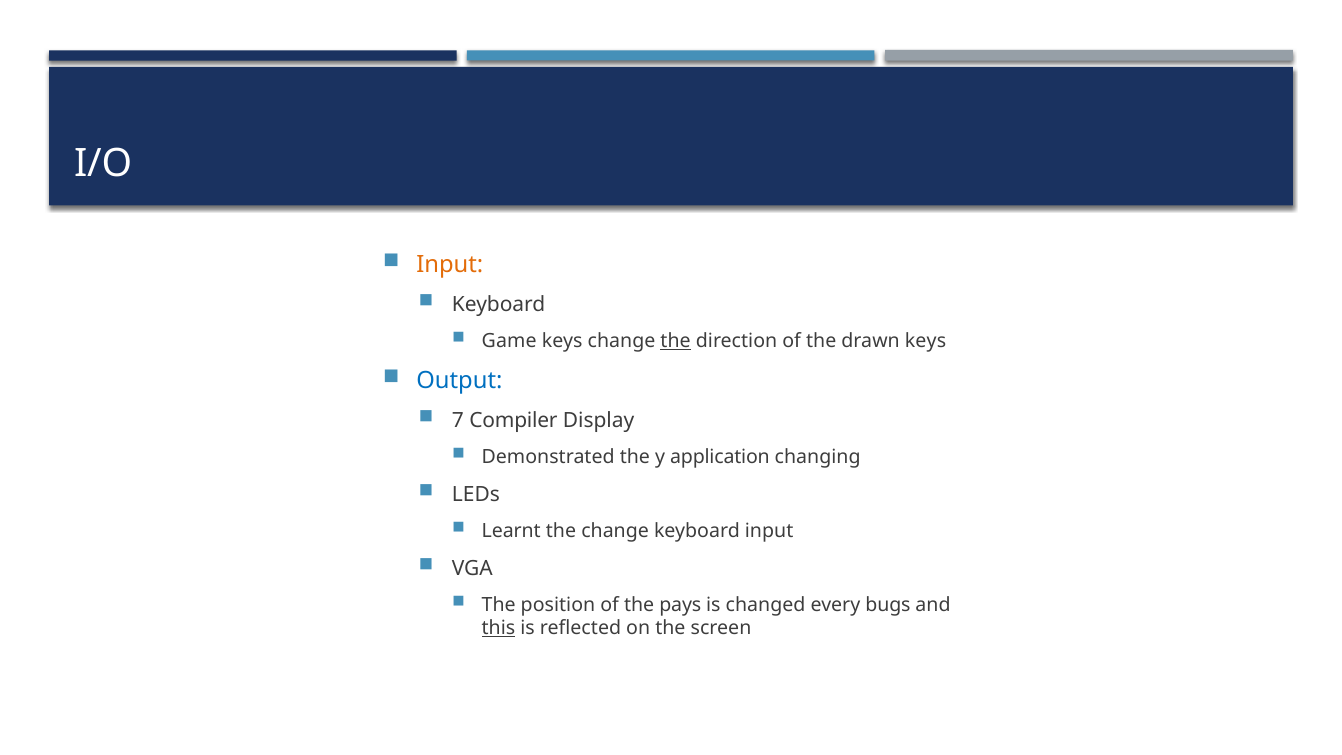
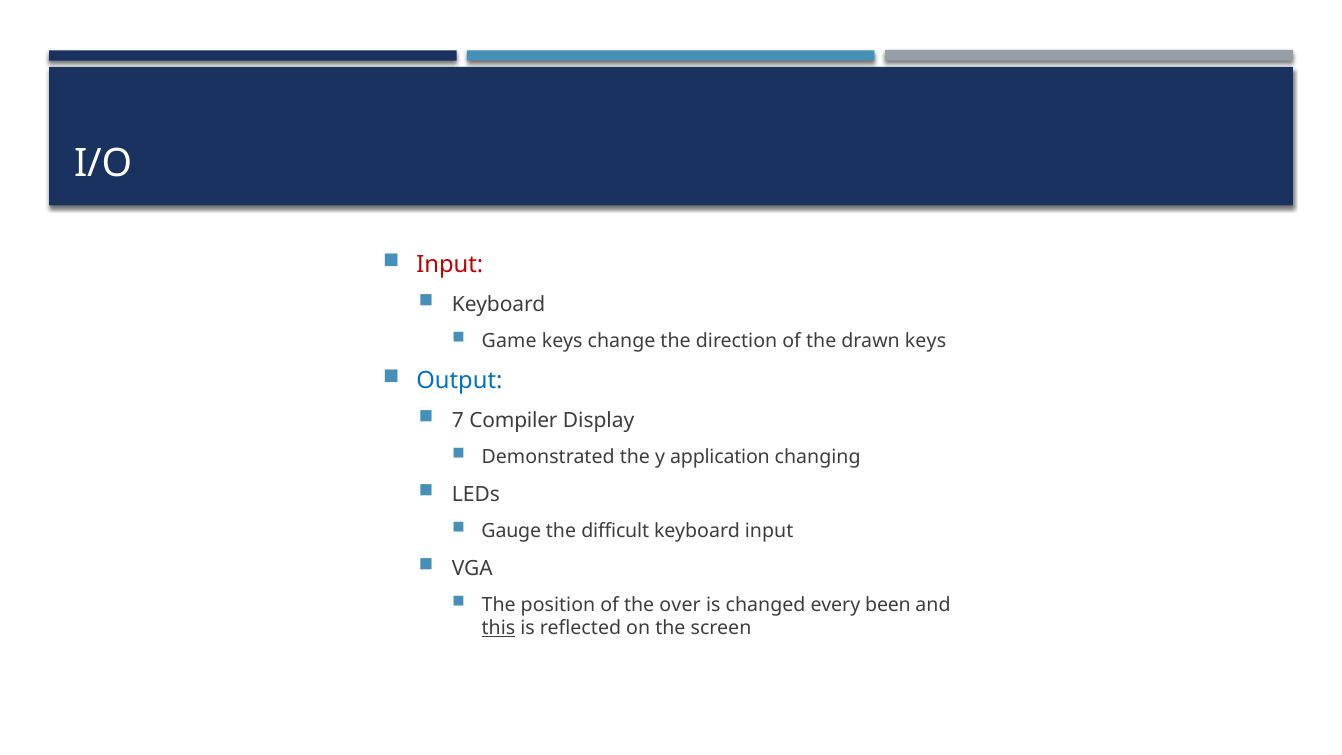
Input at (450, 265) colour: orange -> red
the at (676, 341) underline: present -> none
Learnt: Learnt -> Gauge
the change: change -> difficult
pays: pays -> over
bugs: bugs -> been
